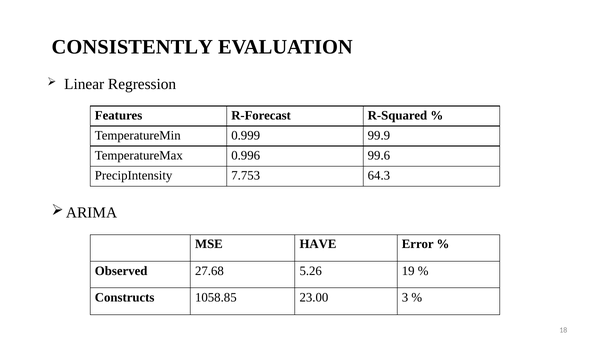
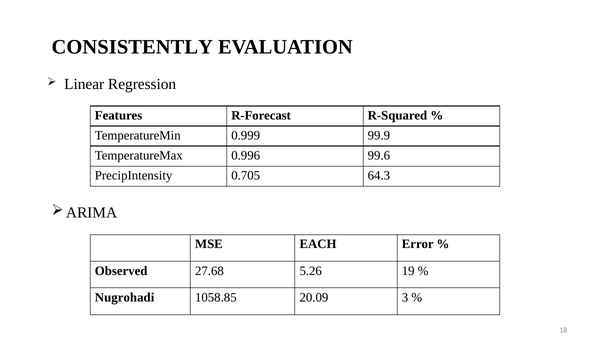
7.753: 7.753 -> 0.705
HAVE: HAVE -> EACH
Constructs: Constructs -> Nugrohadi
23.00: 23.00 -> 20.09
